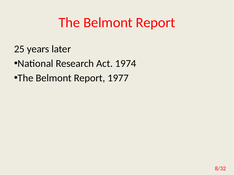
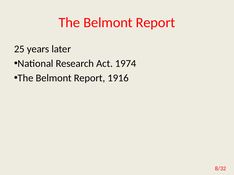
1977: 1977 -> 1916
